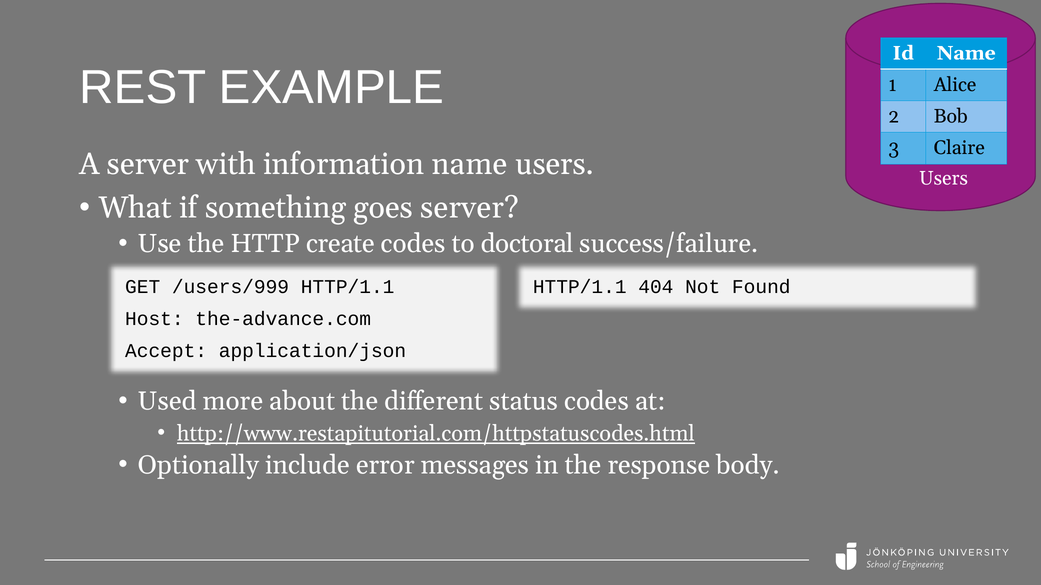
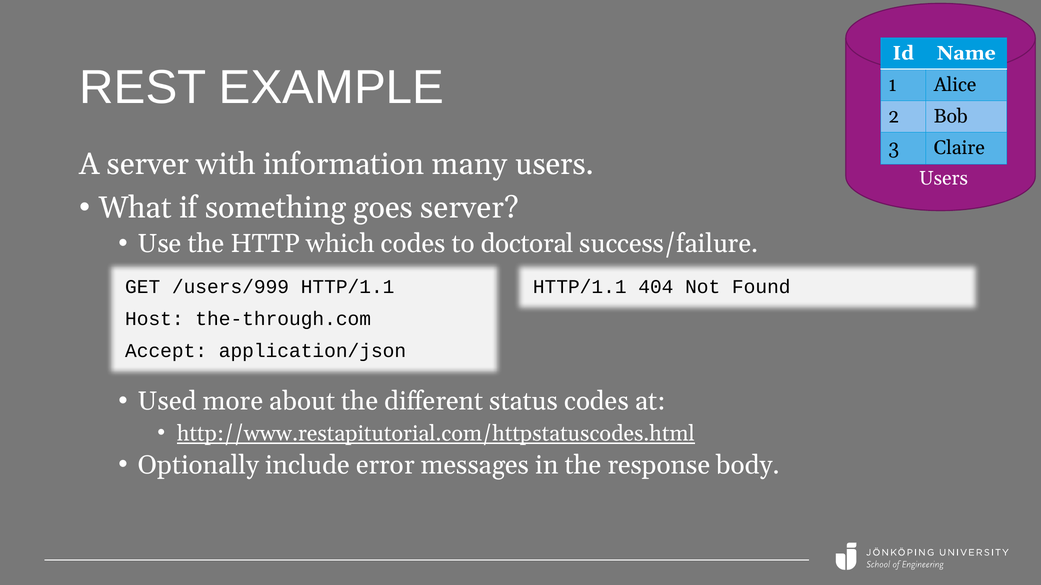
information name: name -> many
create: create -> which
the-advance.com: the-advance.com -> the-through.com
